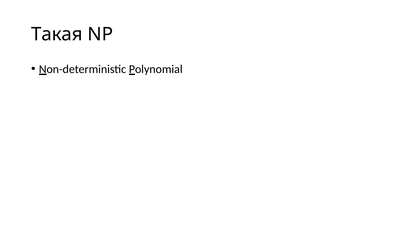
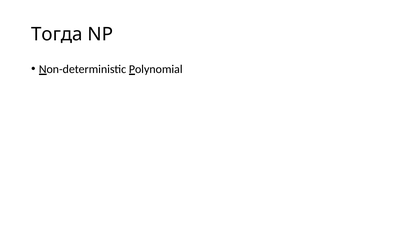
Такая: Такая -> Тогда
